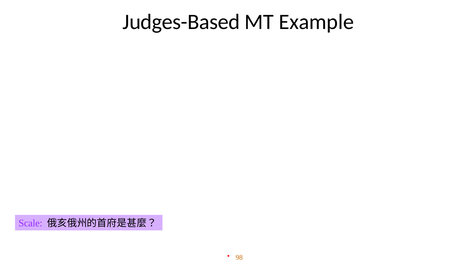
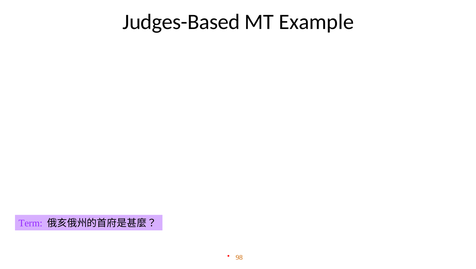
Scale: Scale -> Term
